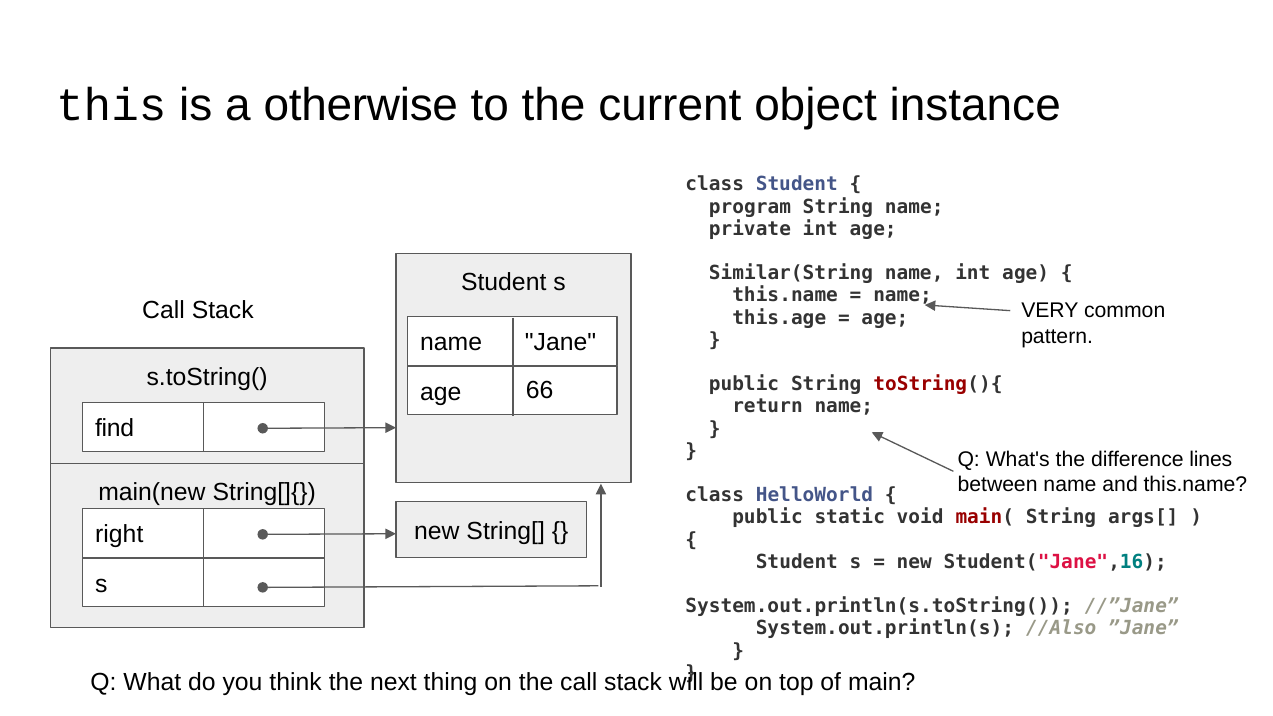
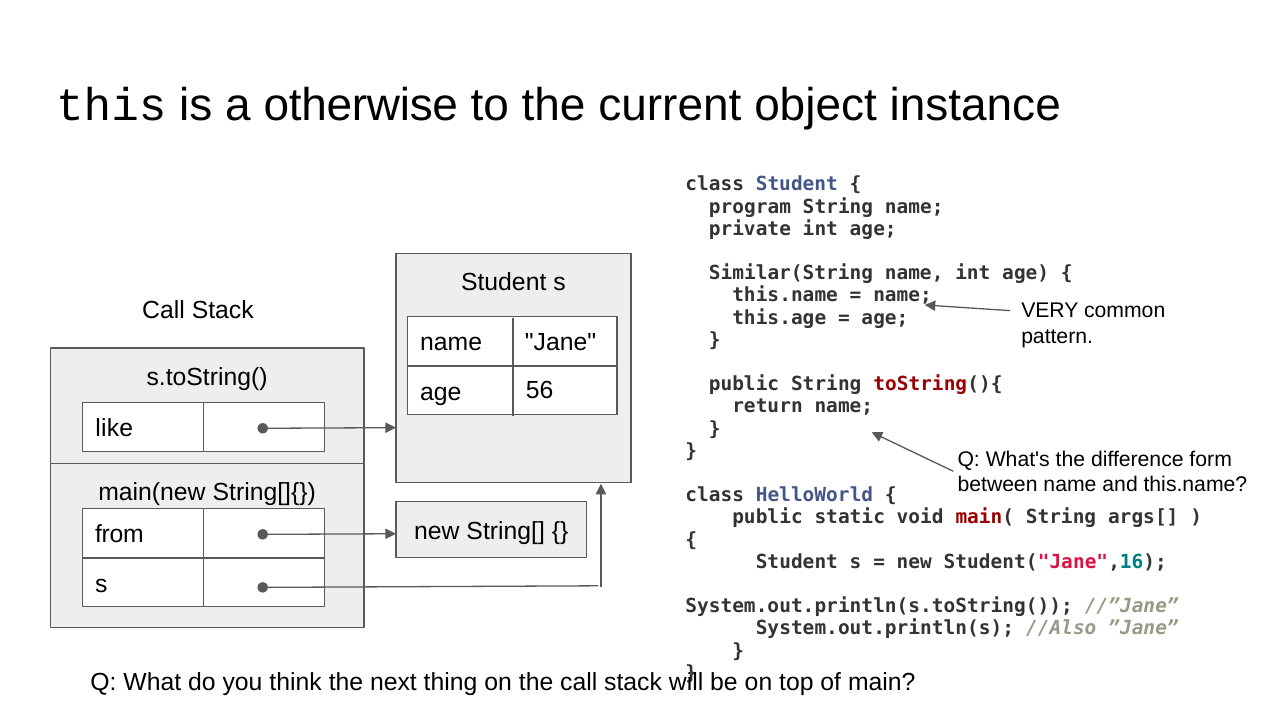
66: 66 -> 56
find: find -> like
lines: lines -> form
right: right -> from
